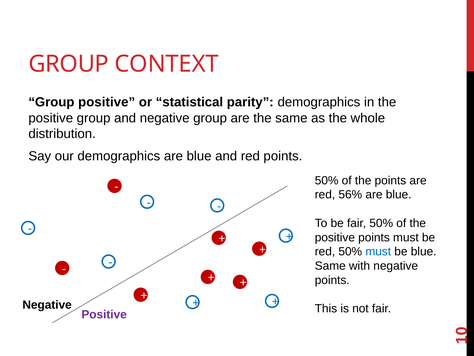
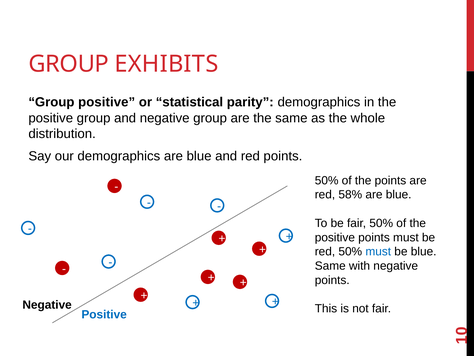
CONTEXT: CONTEXT -> EXHIBITS
56%: 56% -> 58%
Positive at (104, 314) colour: purple -> blue
